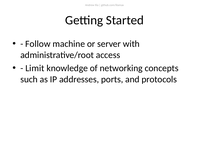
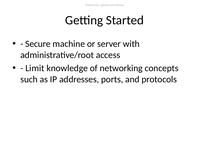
Follow: Follow -> Secure
